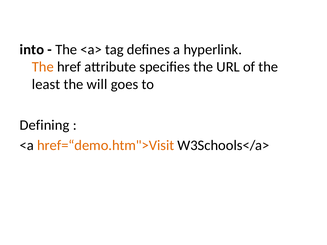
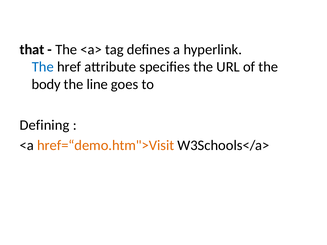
into: into -> that
The at (43, 67) colour: orange -> blue
least: least -> body
will: will -> line
